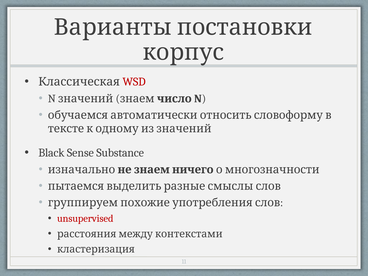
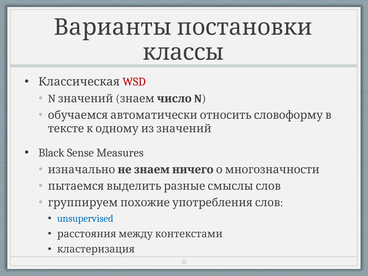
корпус: корпус -> классы
Substance: Substance -> Measures
unsupervised colour: red -> blue
